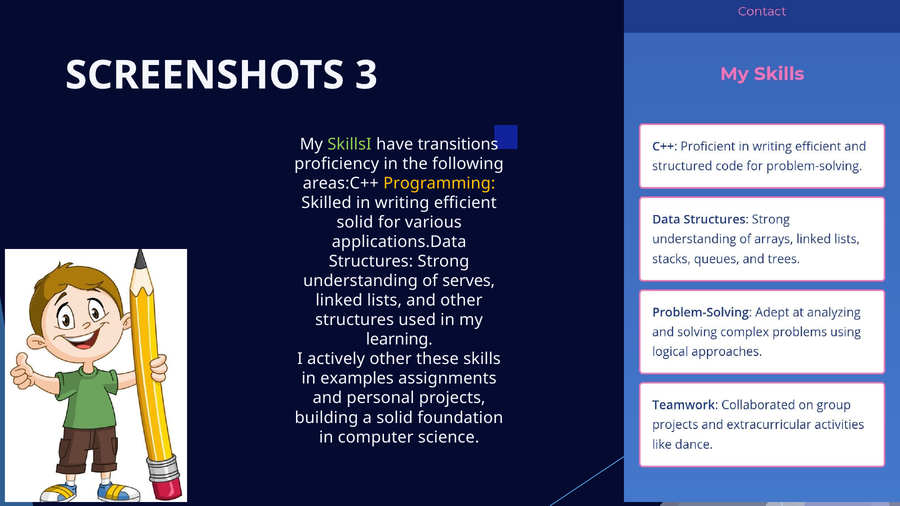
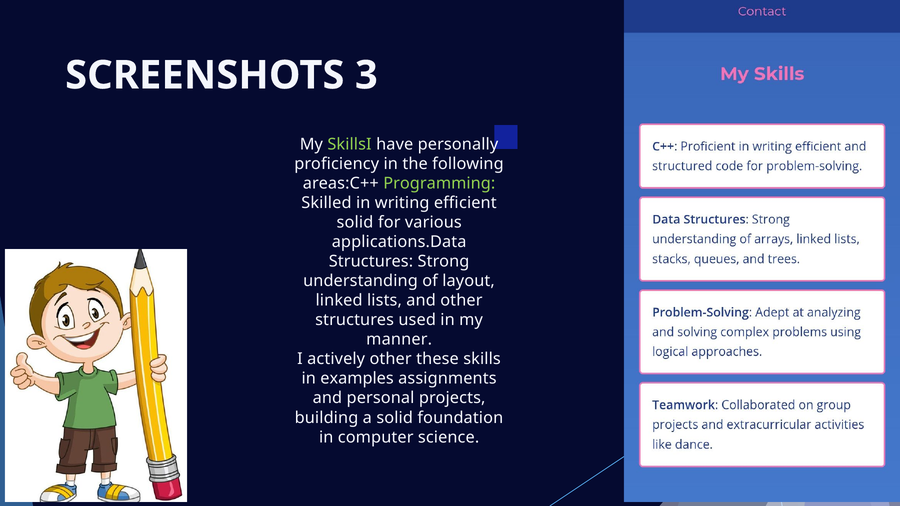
transitions: transitions -> personally
Programming colour: yellow -> light green
serves: serves -> layout
learning: learning -> manner
